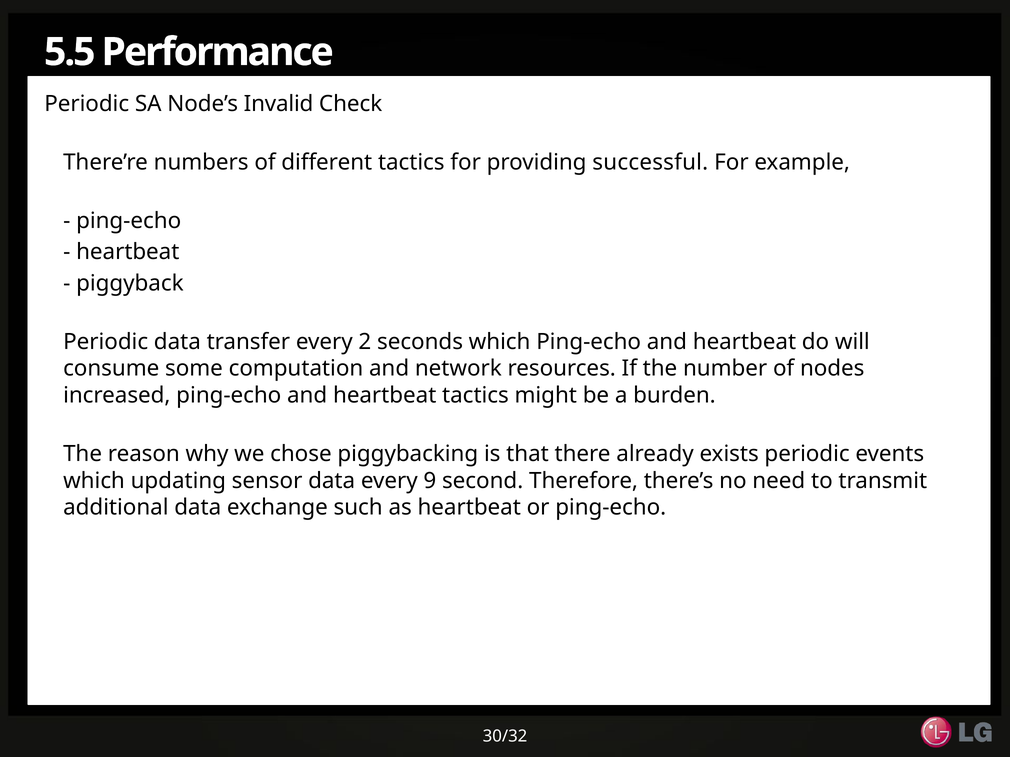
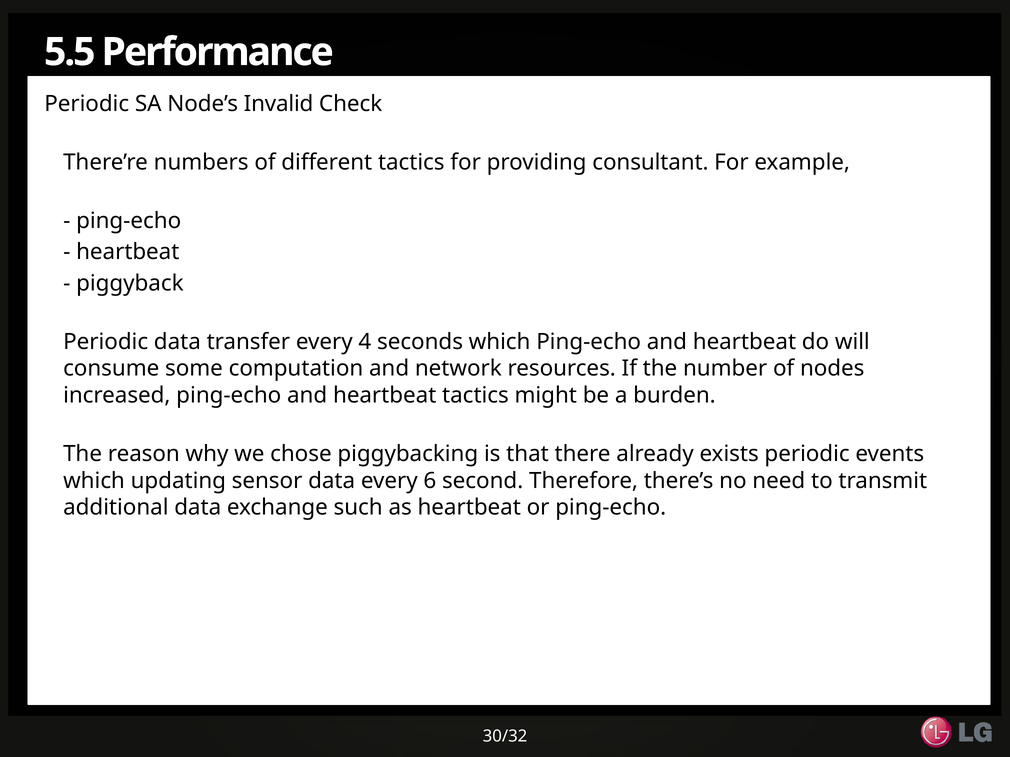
successful: successful -> consultant
2: 2 -> 4
9: 9 -> 6
